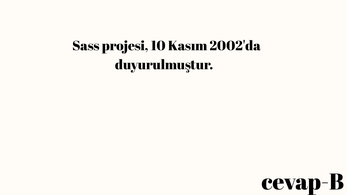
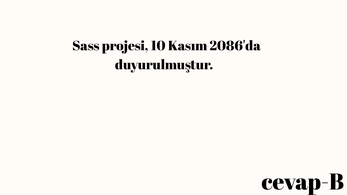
2002'da: 2002'da -> 2086'da
